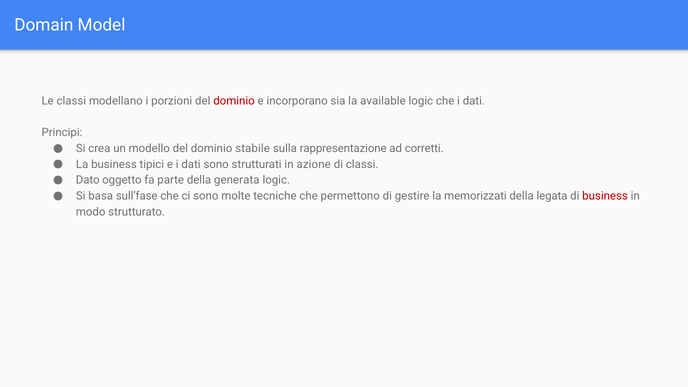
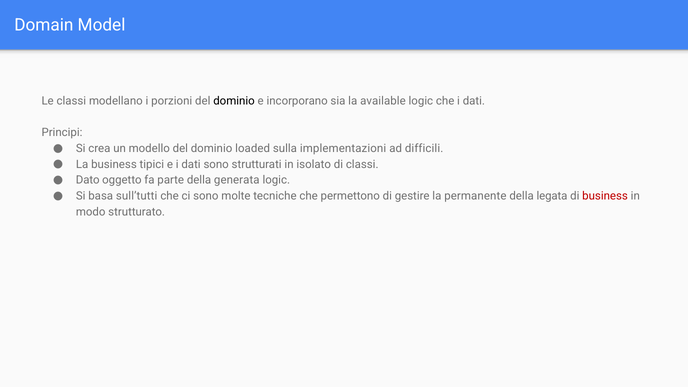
dominio at (234, 101) colour: red -> black
stabile: stabile -> loaded
rappresentazione: rappresentazione -> implementazioni
corretti: corretti -> difficili
azione: azione -> isolato
sull’fase: sull’fase -> sull’tutti
memorizzati: memorizzati -> permanente
